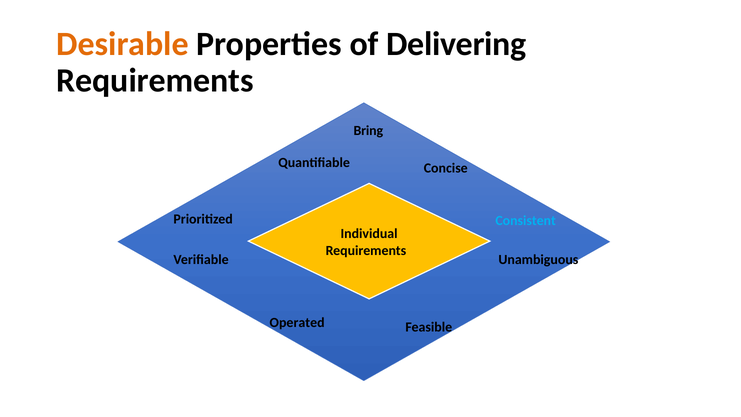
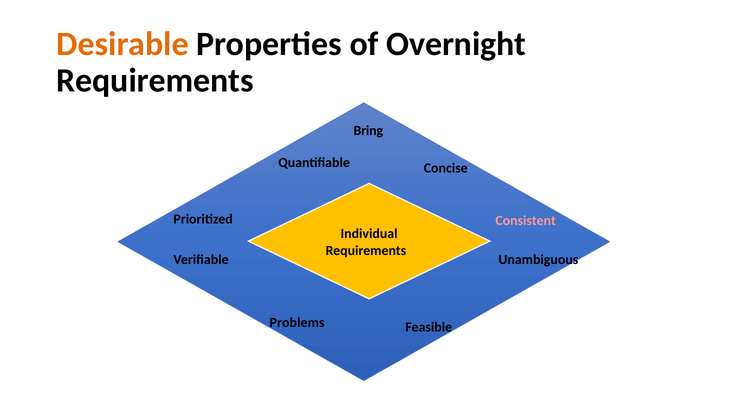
Delivering: Delivering -> Overnight
Consistent colour: light blue -> pink
Operated: Operated -> Problems
